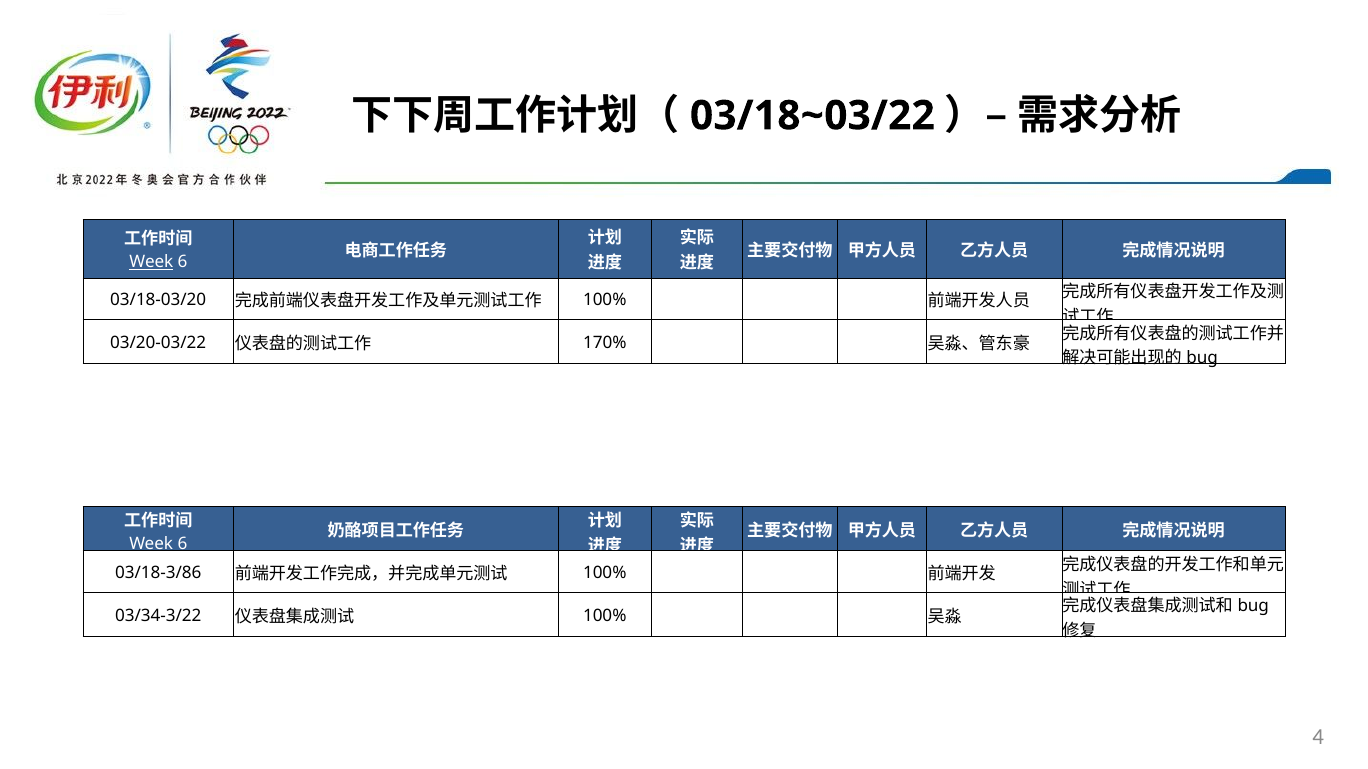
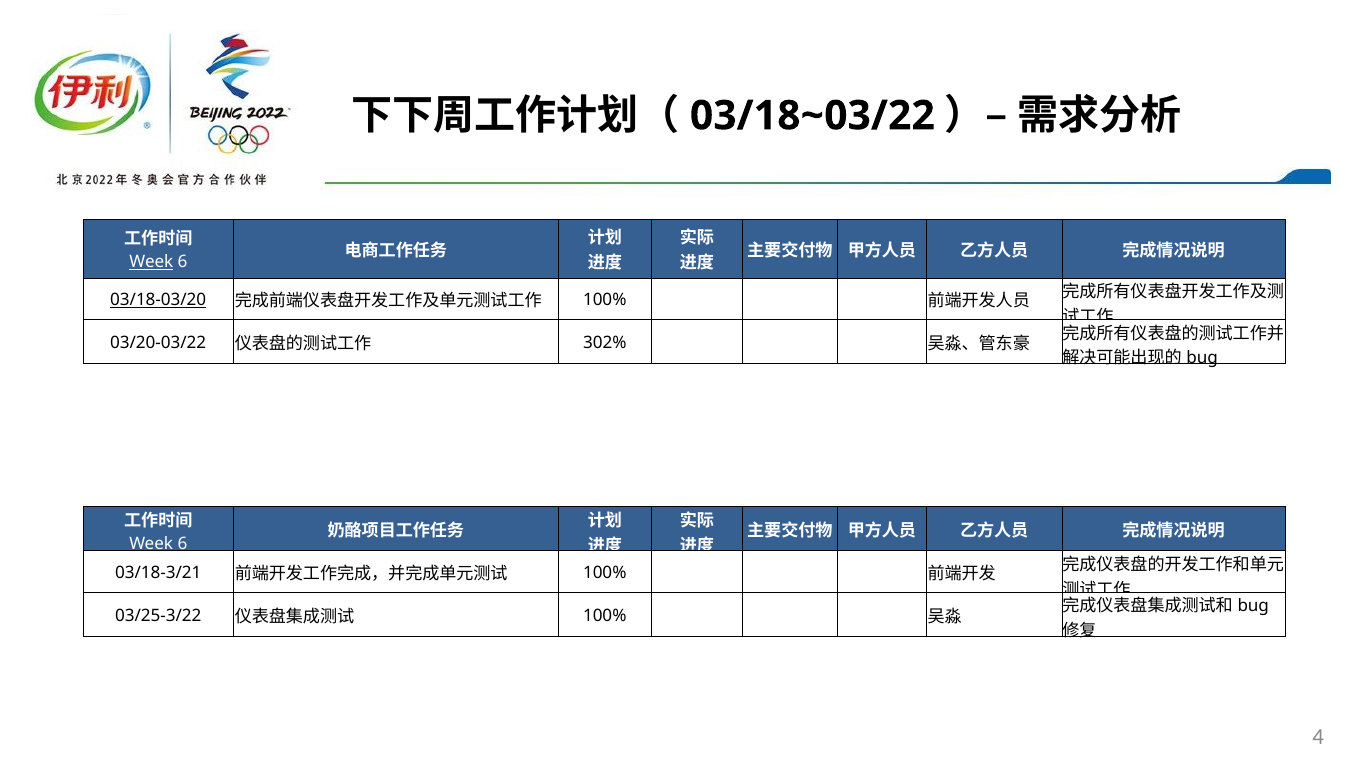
03/18-03/20 underline: none -> present
170%: 170% -> 302%
03/18-3/86: 03/18-3/86 -> 03/18-3/21
03/34-3/22: 03/34-3/22 -> 03/25-3/22
